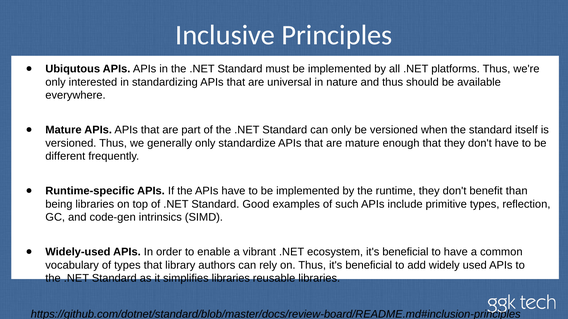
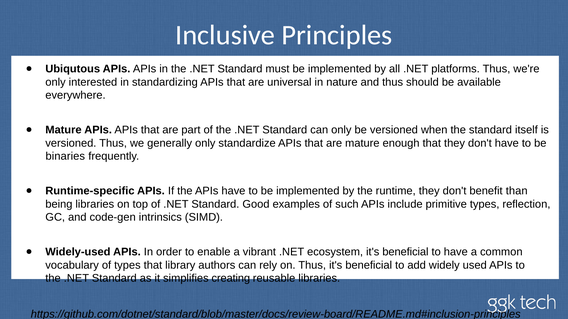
different: different -> binaries
simplifies libraries: libraries -> creating
